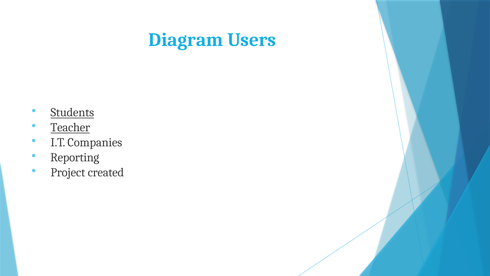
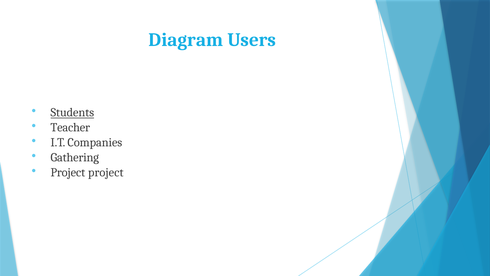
Teacher underline: present -> none
Reporting: Reporting -> Gathering
Project created: created -> project
